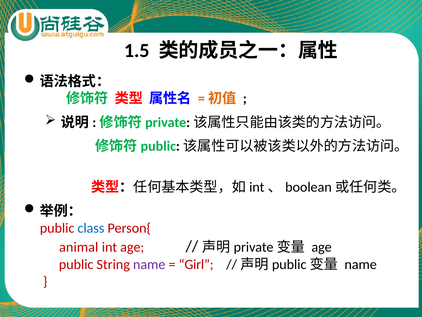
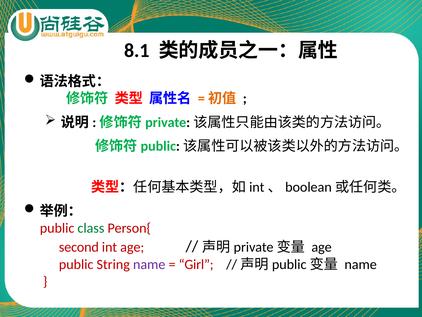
1.5: 1.5 -> 8.1
class colour: blue -> green
animal: animal -> second
